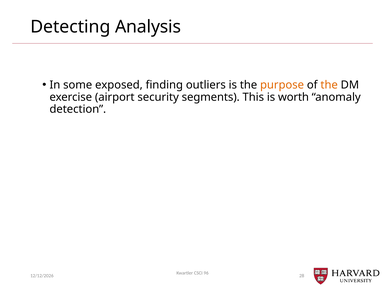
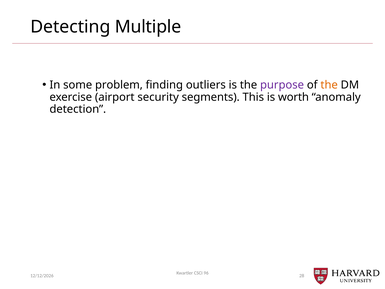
Analysis: Analysis -> Multiple
exposed: exposed -> problem
purpose colour: orange -> purple
